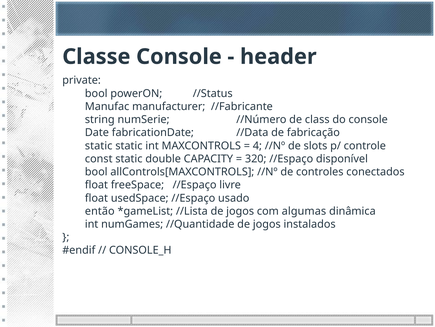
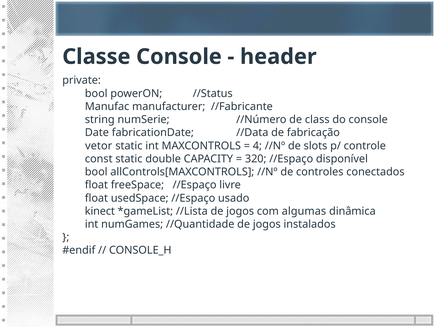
static at (99, 145): static -> vetor
então: então -> kinect
